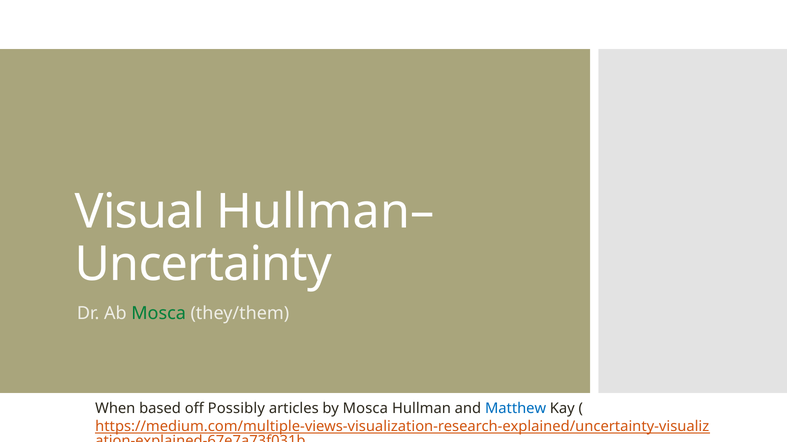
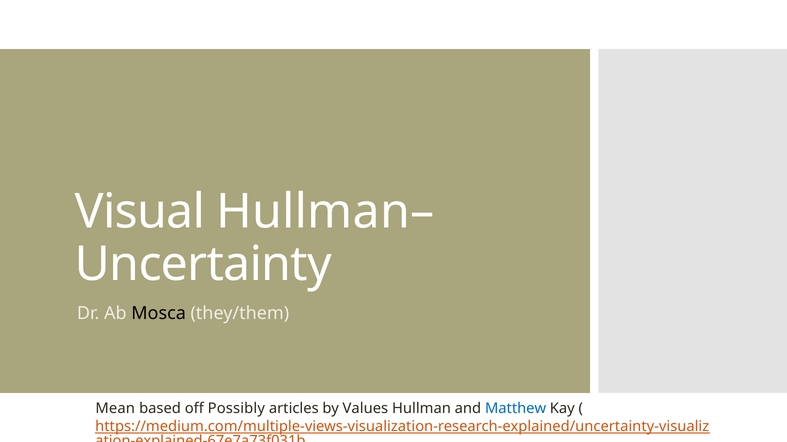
Mosca at (159, 314) colour: green -> black
When: When -> Mean
by Mosca: Mosca -> Values
